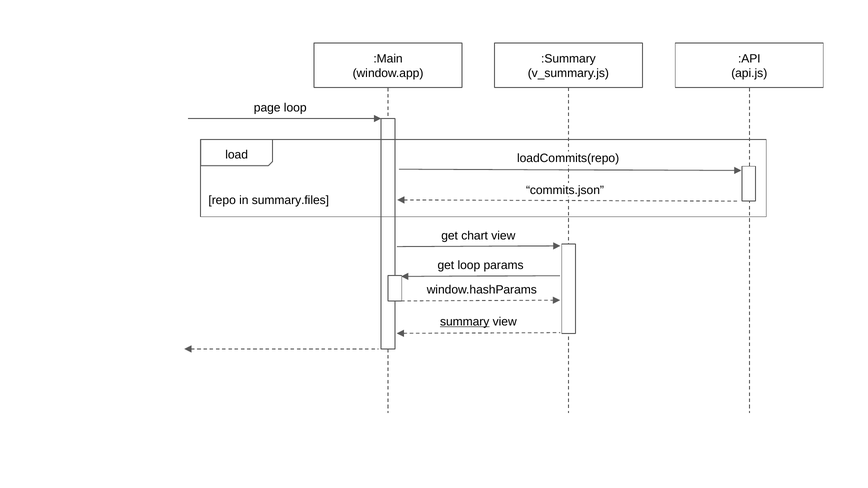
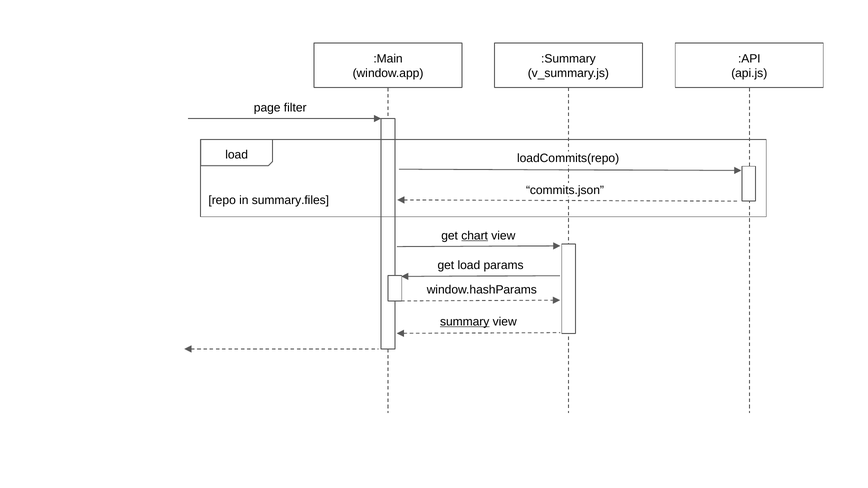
page loop: loop -> filter
chart underline: none -> present
get loop: loop -> load
